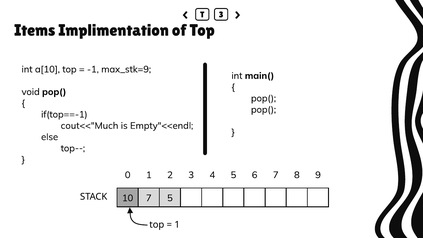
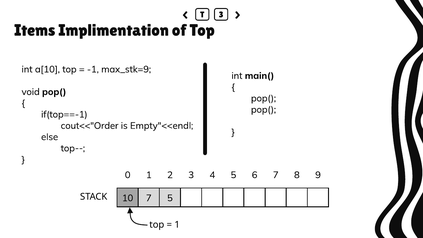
cout<<"Much: cout<<"Much -> cout<<"Order
